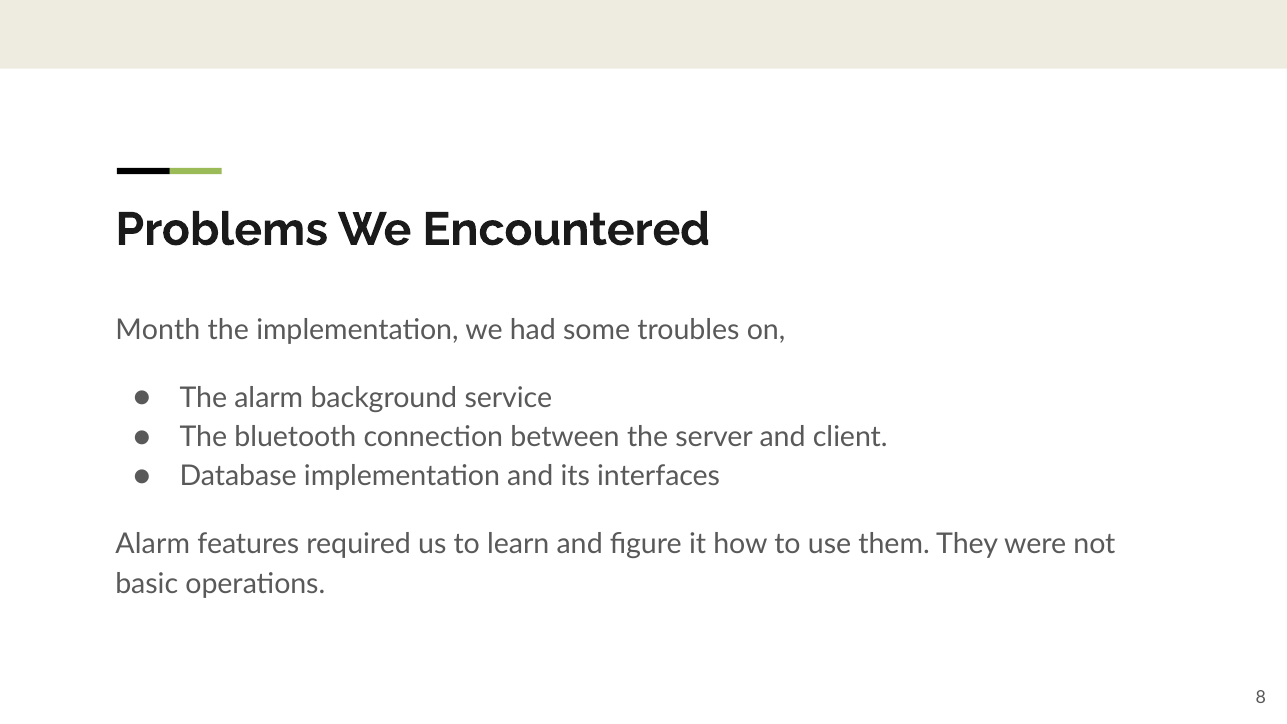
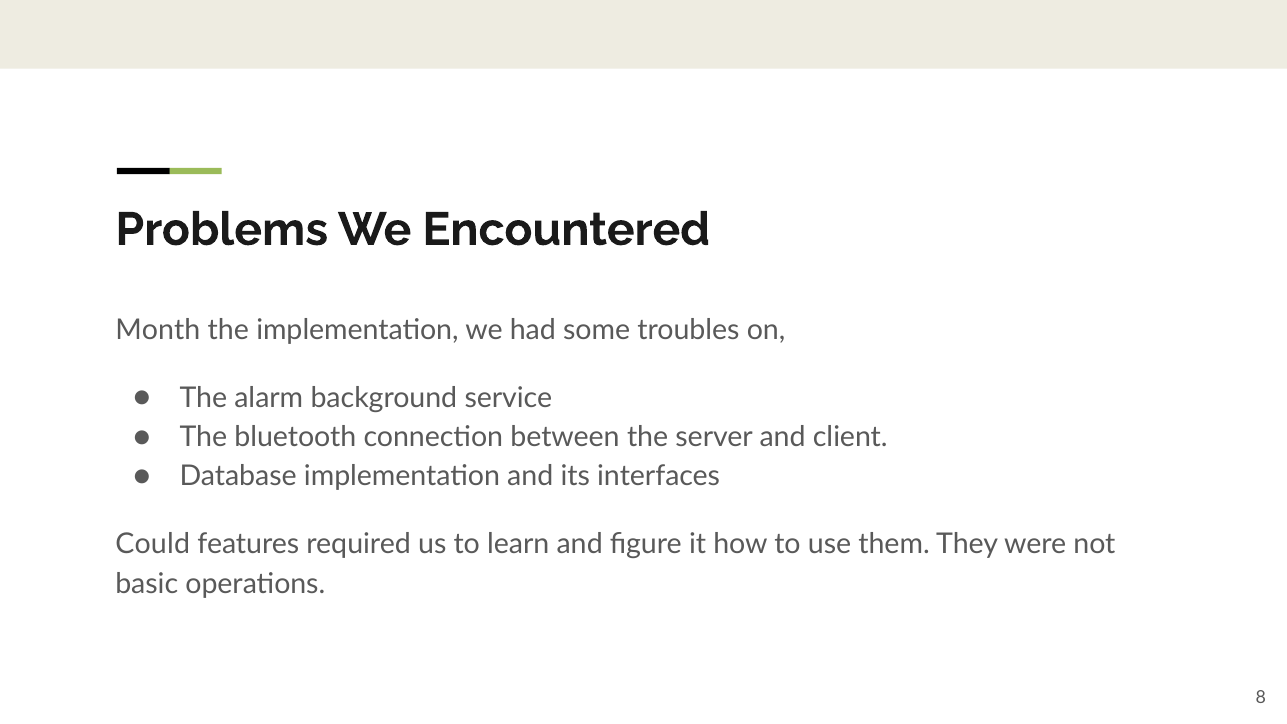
Alarm at (153, 545): Alarm -> Could
